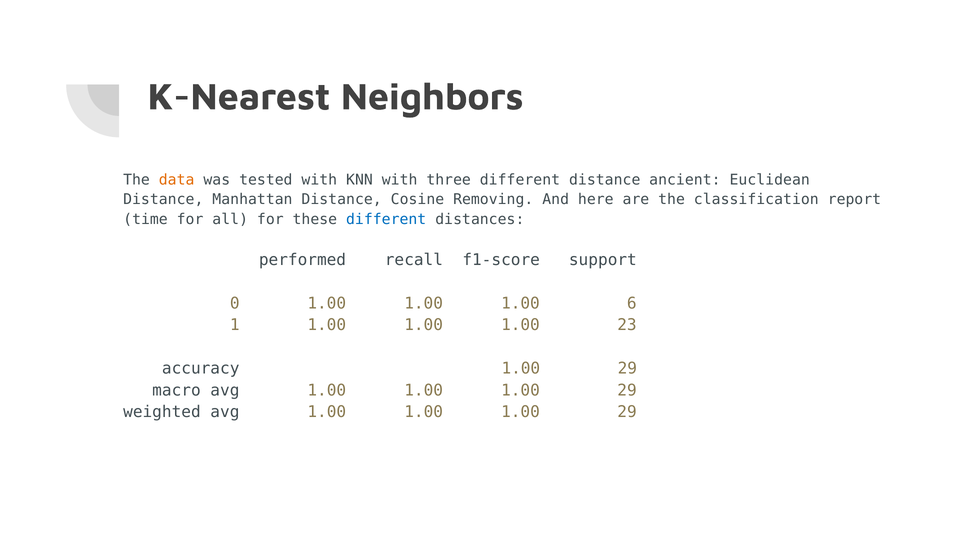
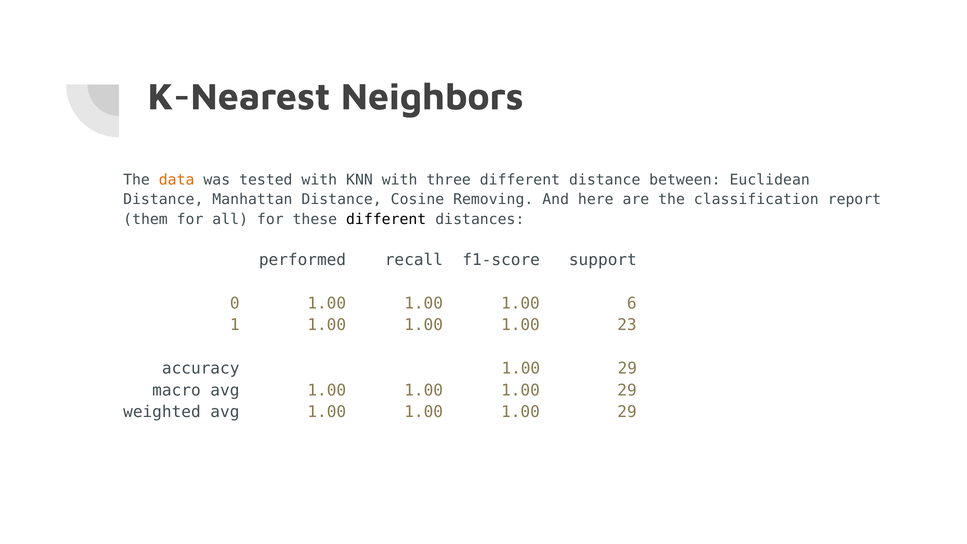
ancient: ancient -> between
time: time -> them
different at (386, 219) colour: blue -> black
